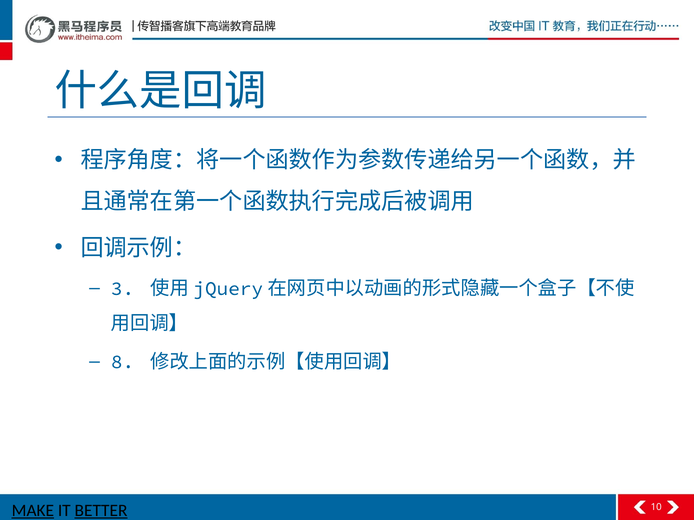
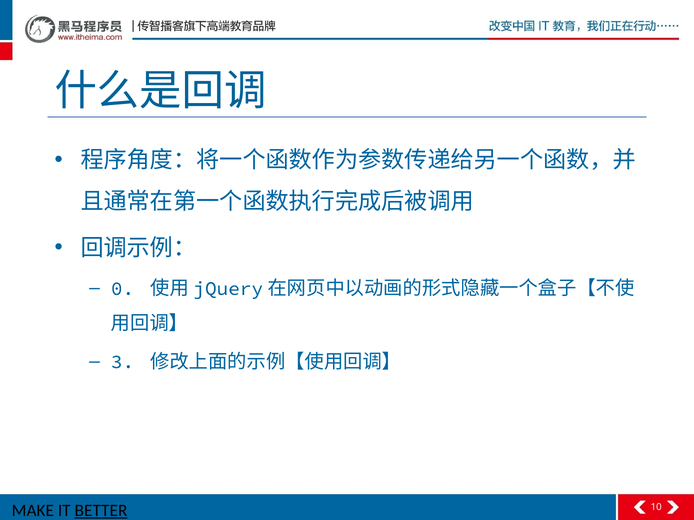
3: 3 -> 0
8: 8 -> 3
MAKE underline: present -> none
